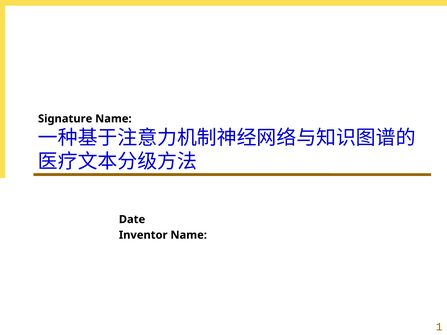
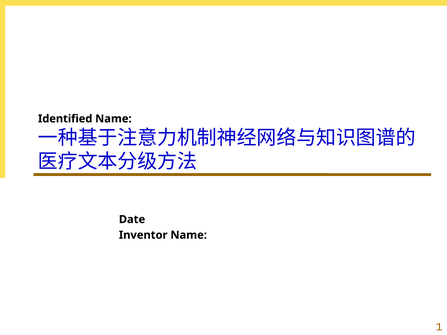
Signature: Signature -> Identified
